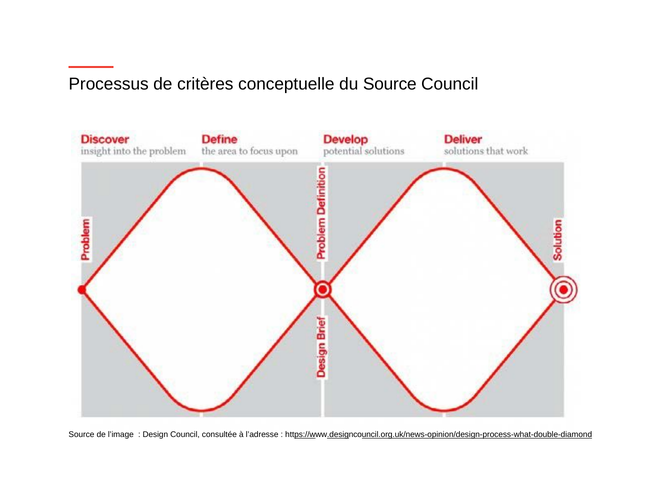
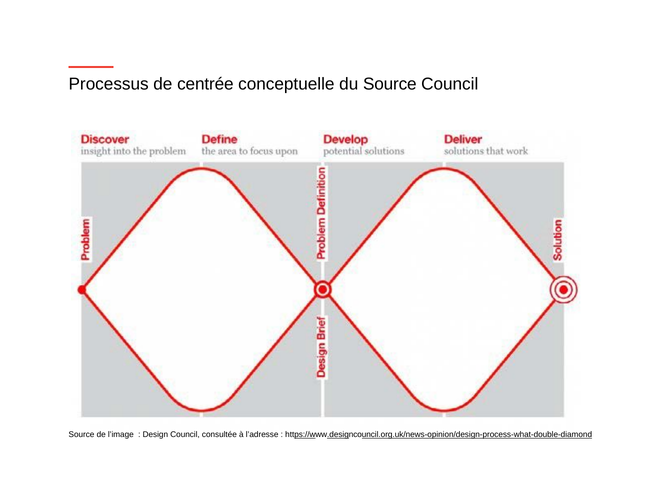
critères: critères -> centrée
